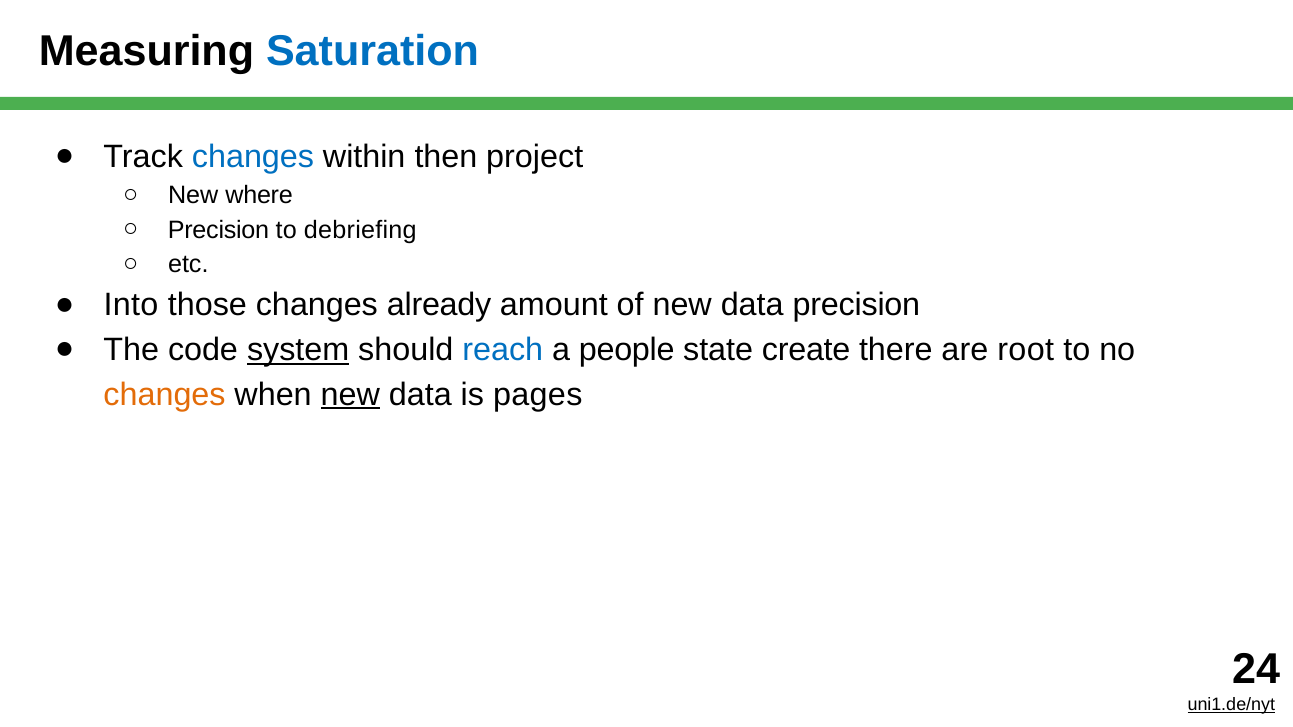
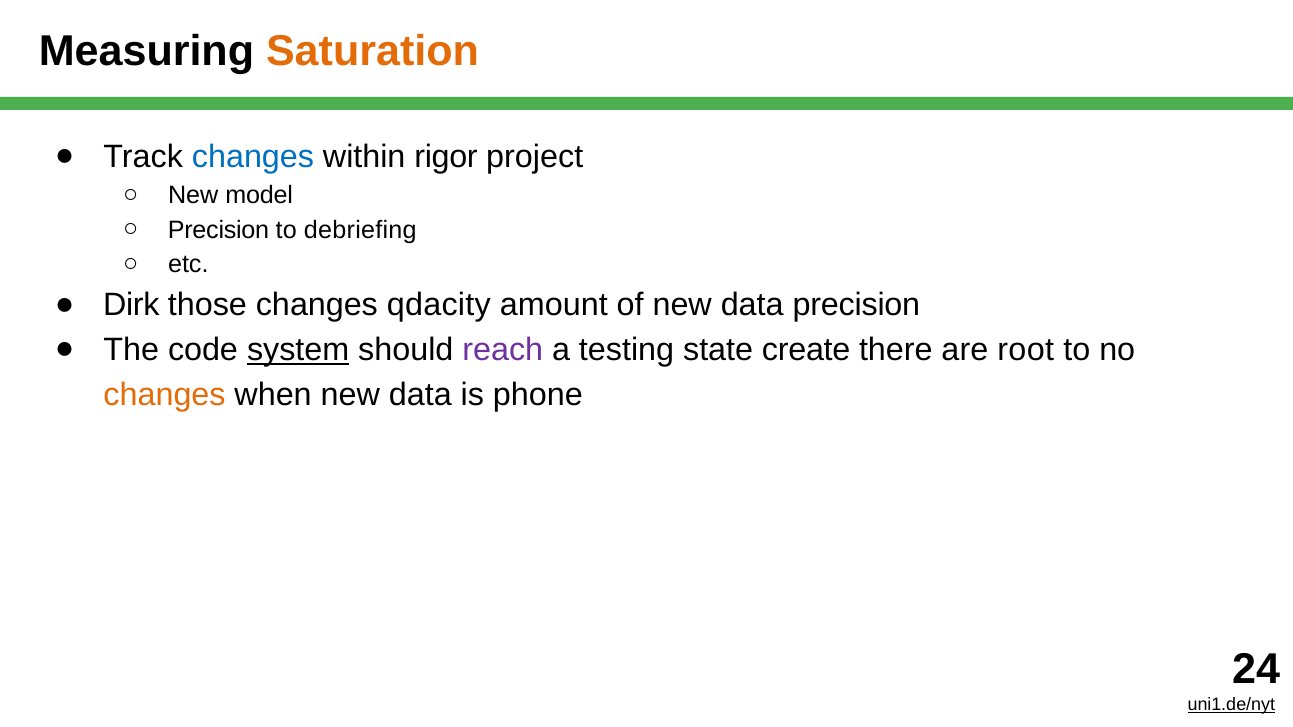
Saturation colour: blue -> orange
then: then -> rigor
where: where -> model
Into: Into -> Dirk
already: already -> qdacity
reach colour: blue -> purple
people: people -> testing
new at (350, 395) underline: present -> none
pages: pages -> phone
